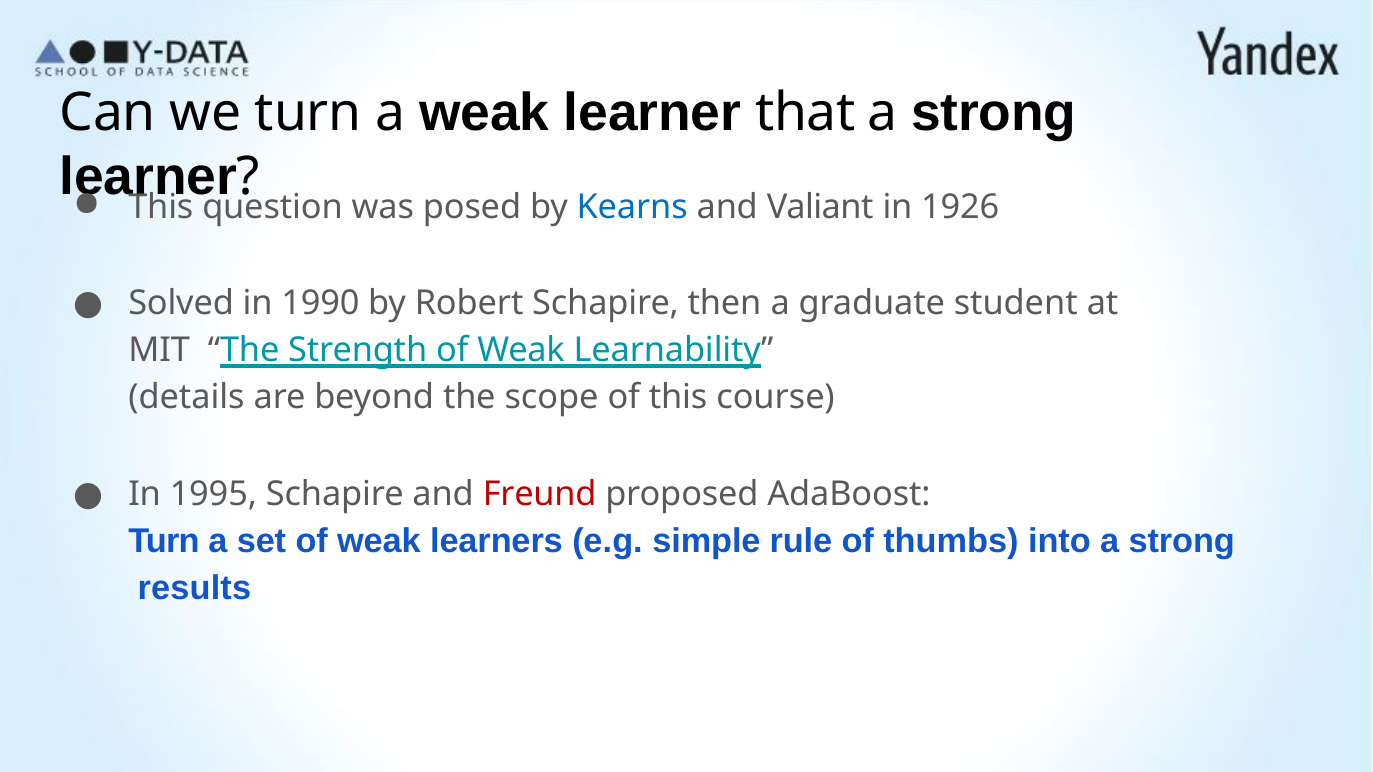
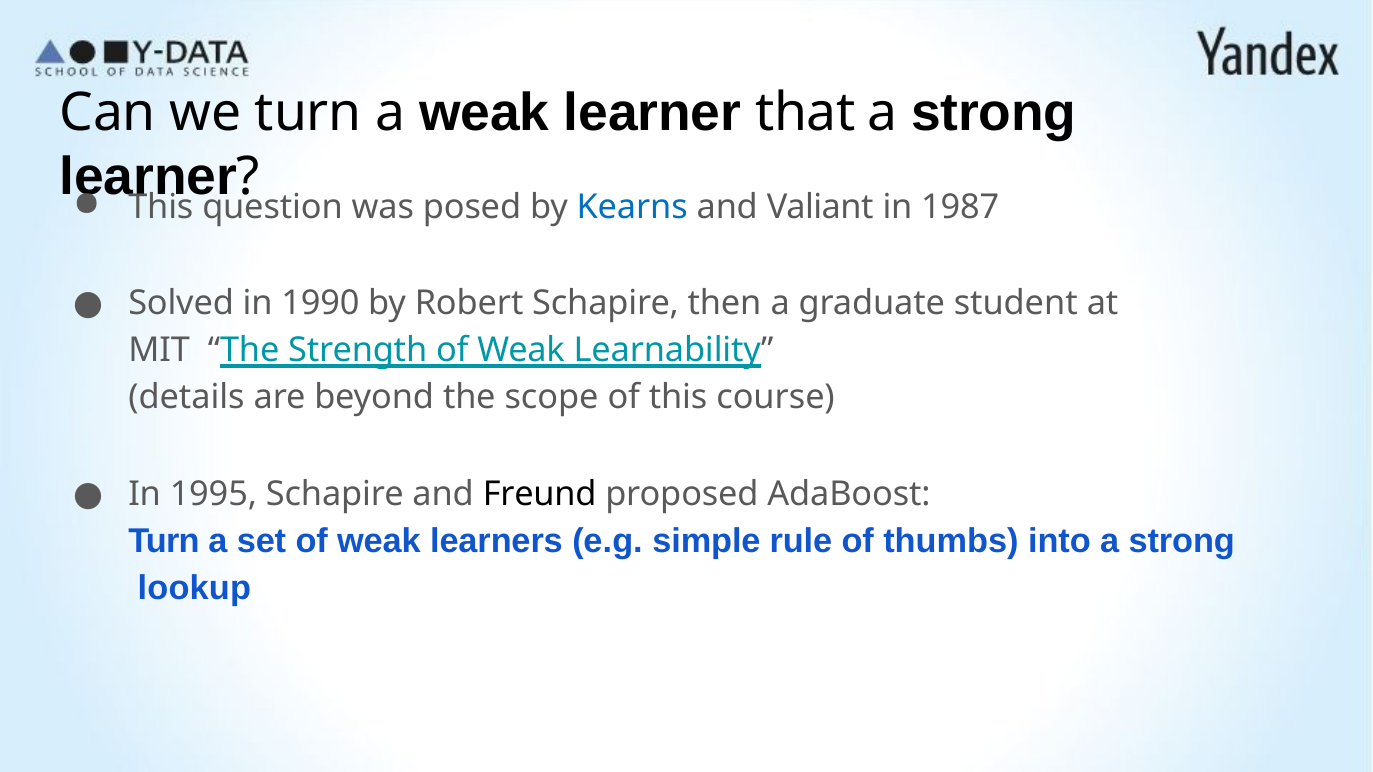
1926: 1926 -> 1987
Freund colour: red -> black
results: results -> lookup
